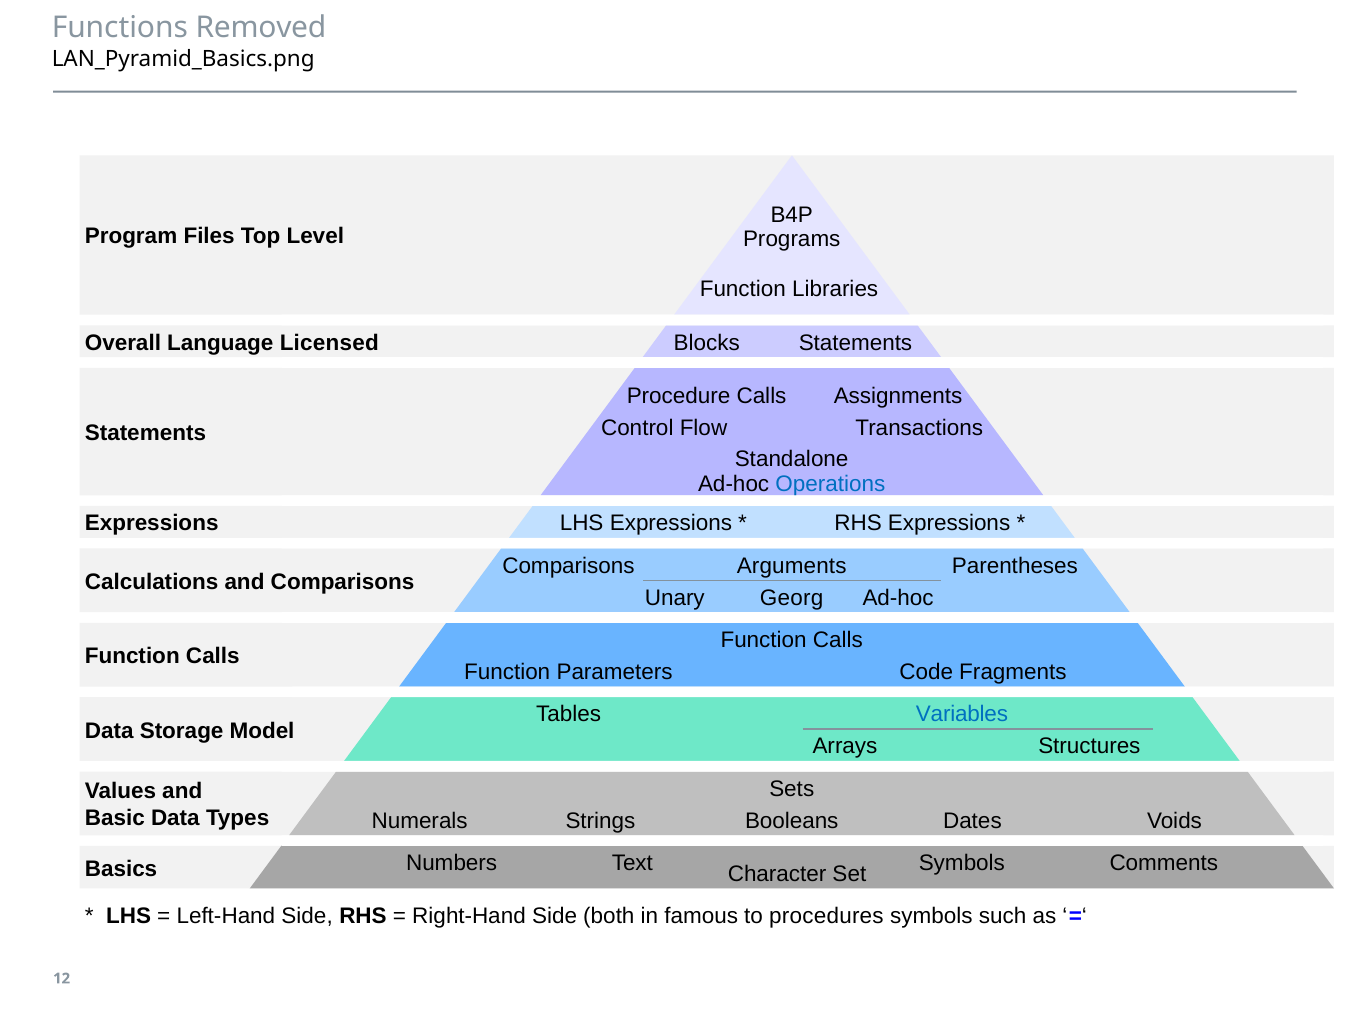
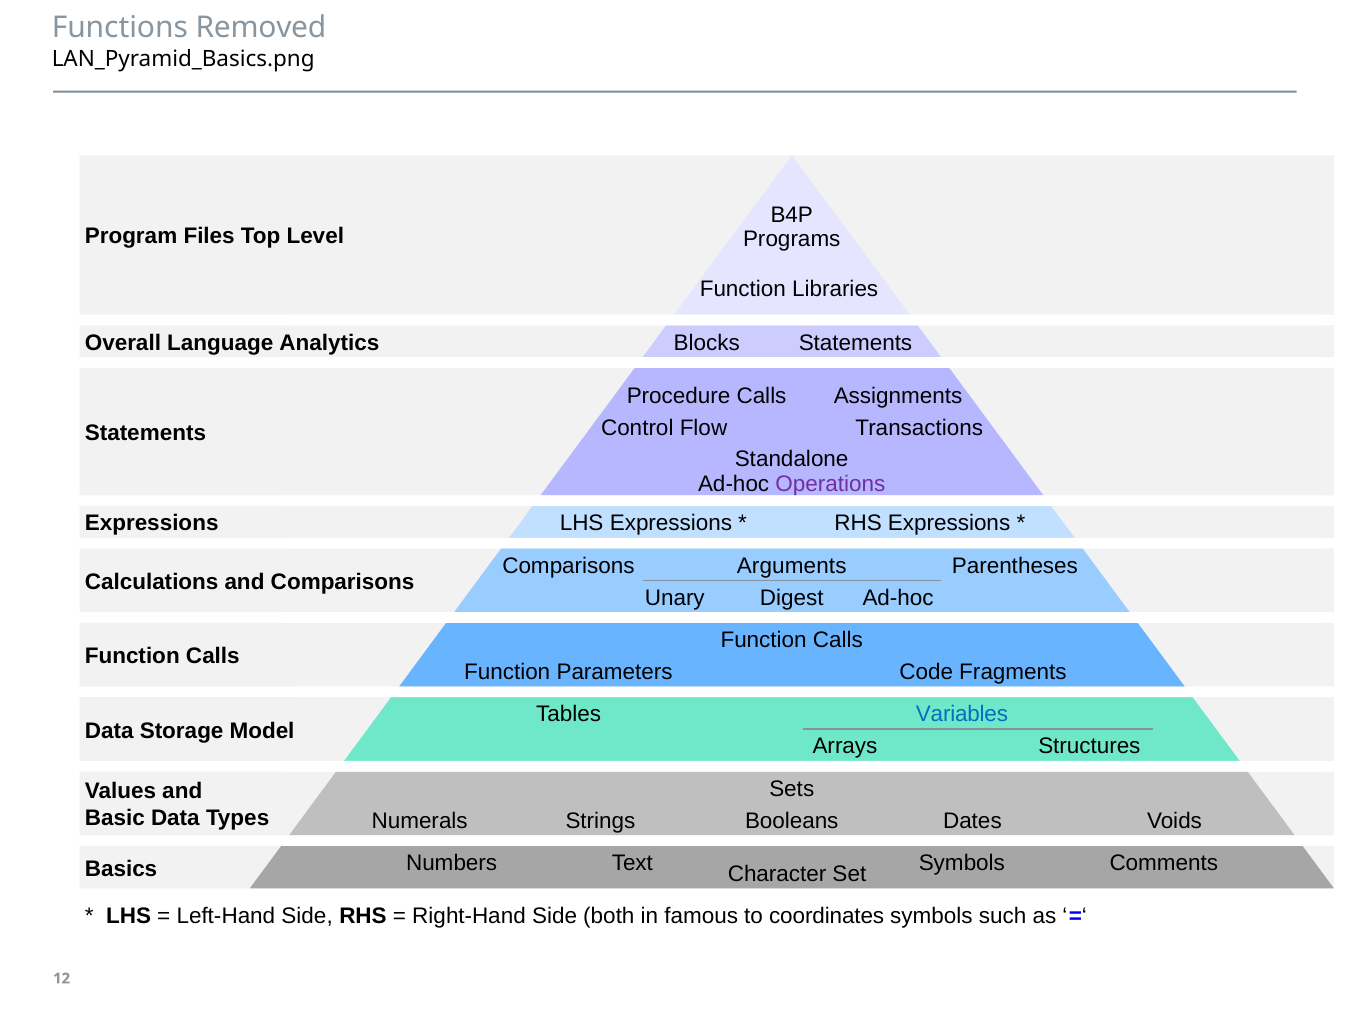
Licensed: Licensed -> Analytics
Operations colour: blue -> purple
Georg: Georg -> Digest
procedures: procedures -> coordinates
